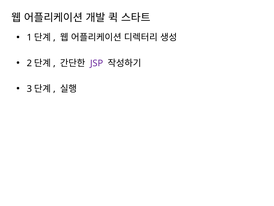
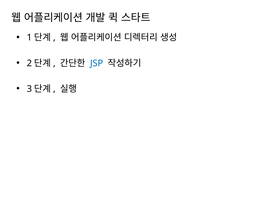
JSP colour: purple -> blue
